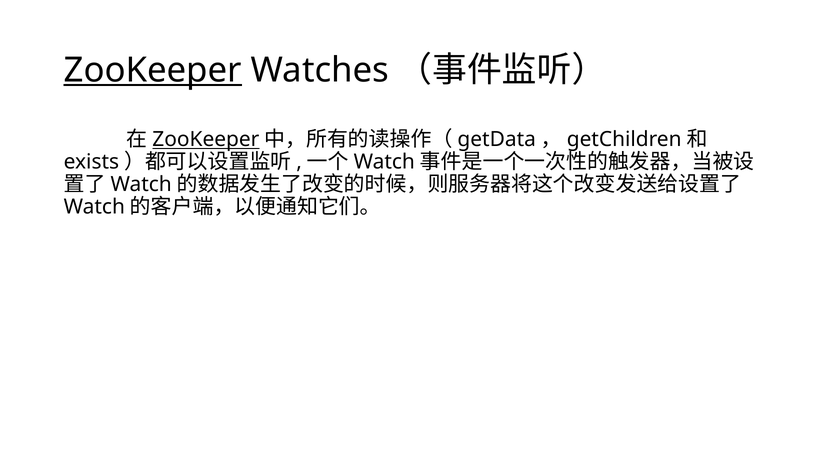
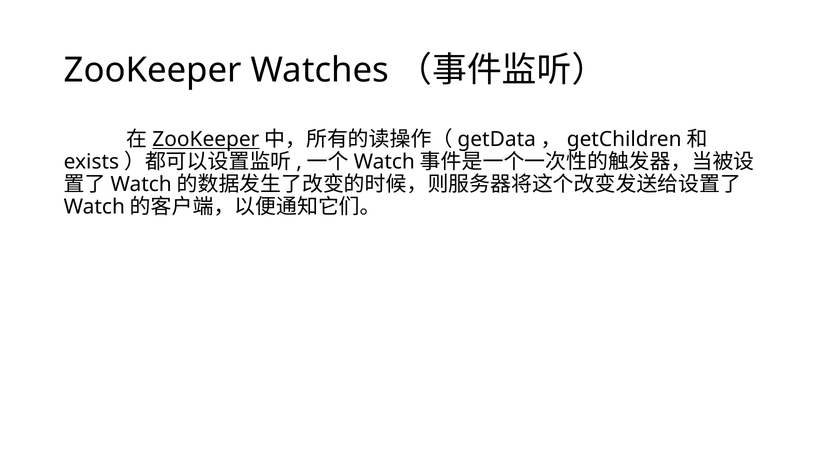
ZooKeeper at (153, 70) underline: present -> none
